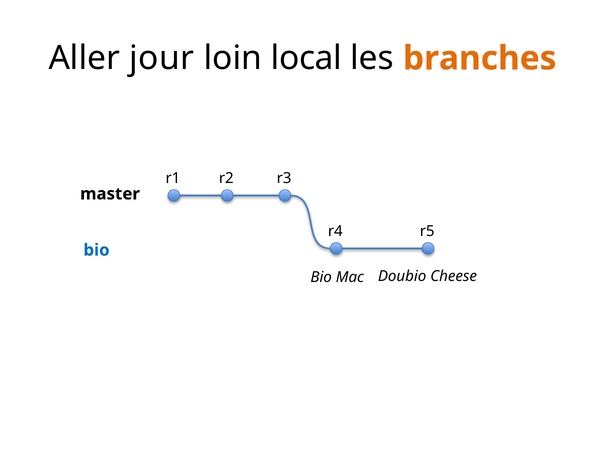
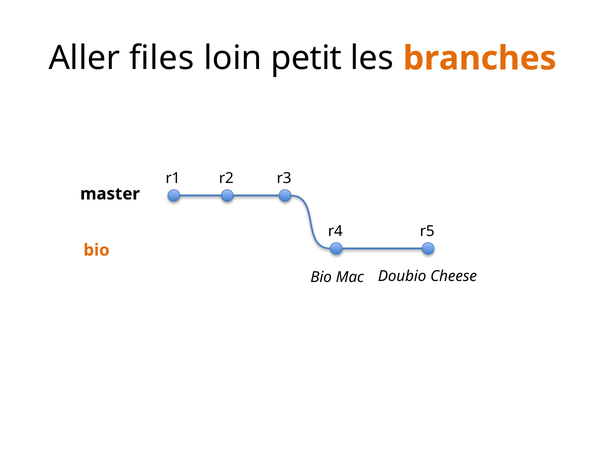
jour: jour -> files
local: local -> petit
bio at (97, 250) colour: blue -> orange
